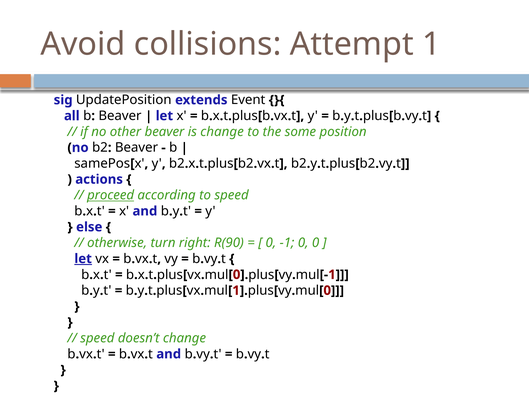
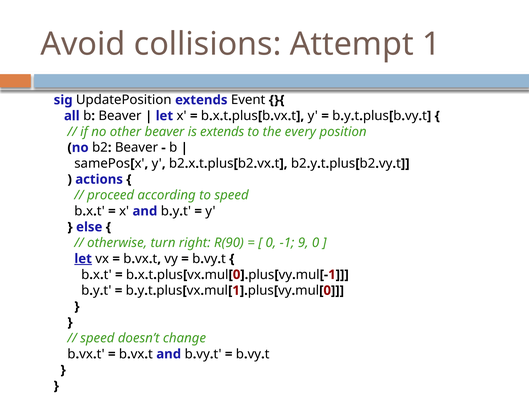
is change: change -> extends
some: some -> every
proceed underline: present -> none
-1 0: 0 -> 9
